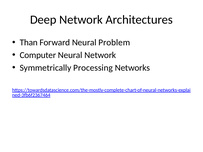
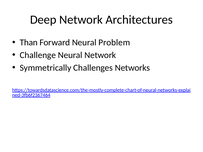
Computer: Computer -> Challenge
Processing: Processing -> Challenges
